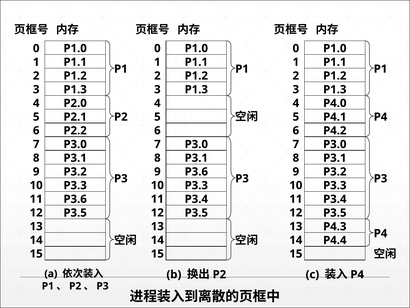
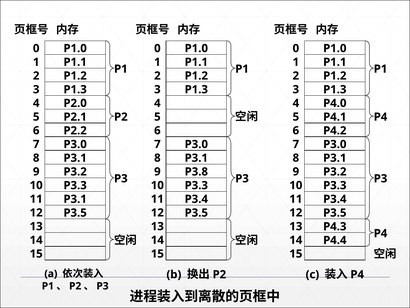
P3.6 at (196, 171): P3.6 -> P3.8
P3.6 at (75, 199): P3.6 -> P3.1
